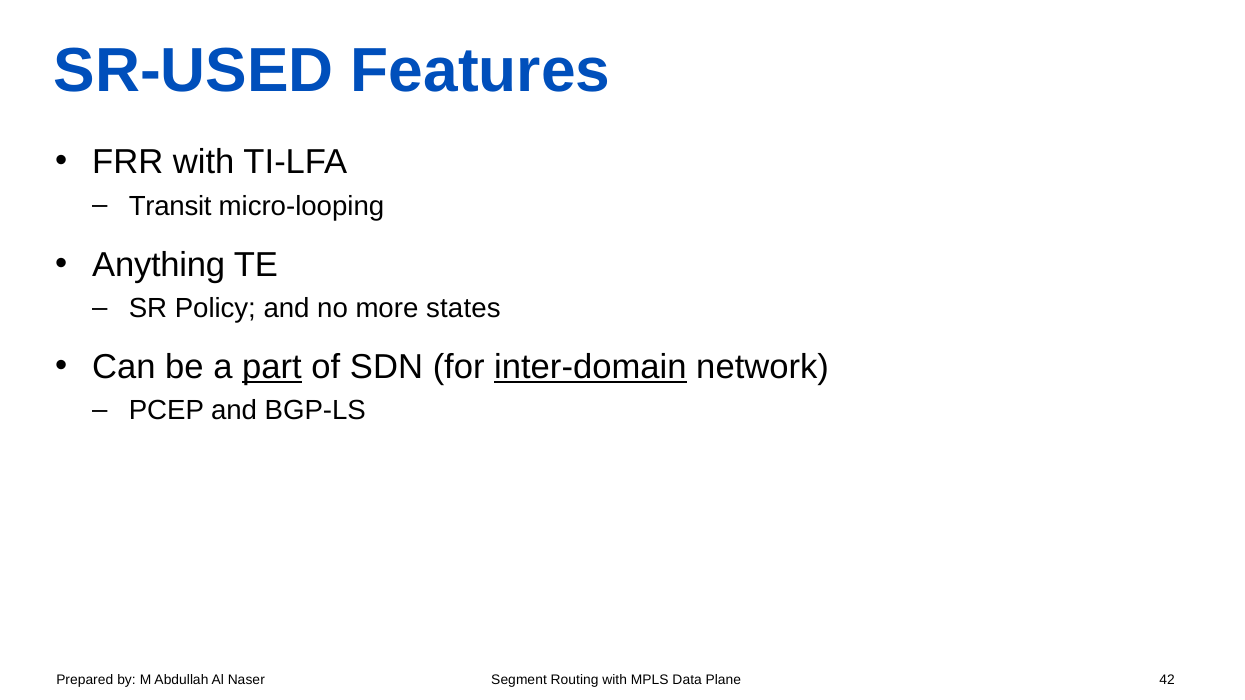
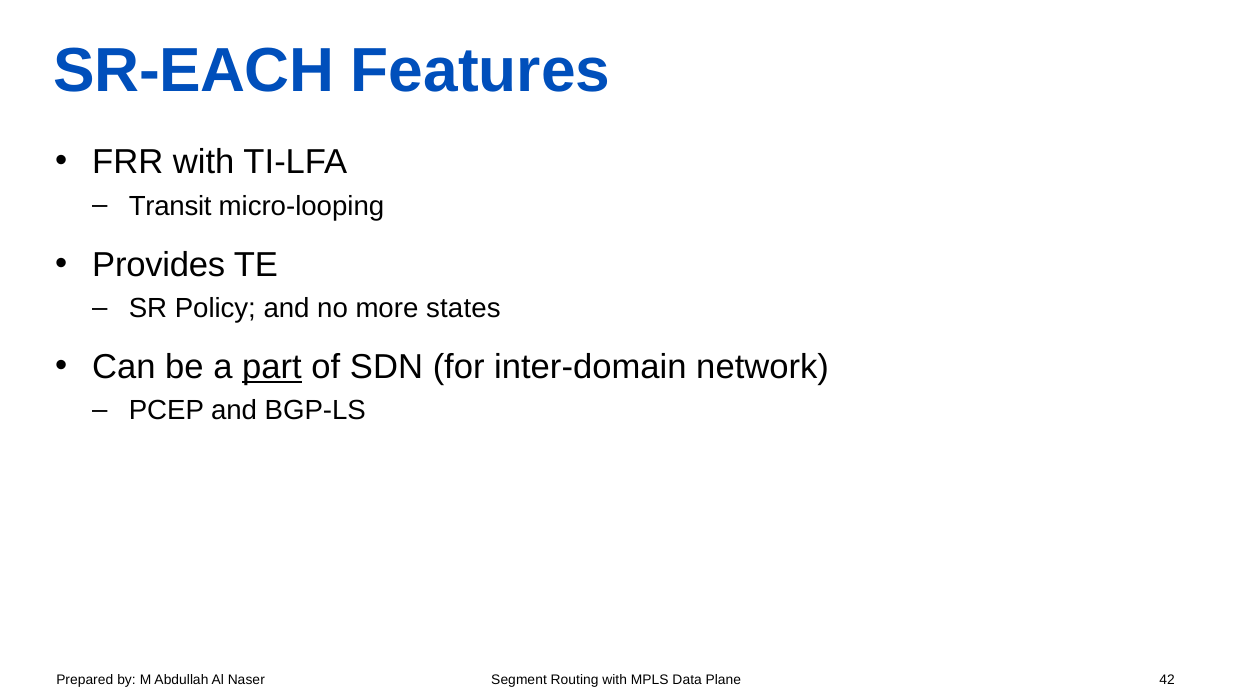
SR-USED: SR-USED -> SR-EACH
Anything: Anything -> Provides
inter-domain underline: present -> none
